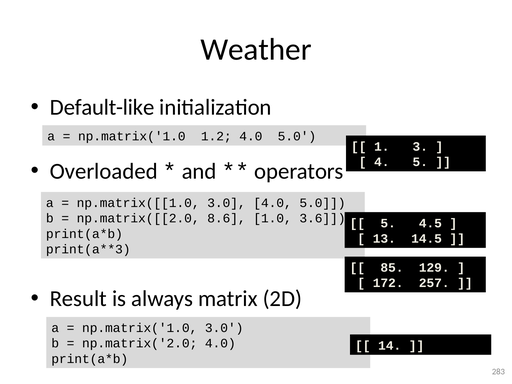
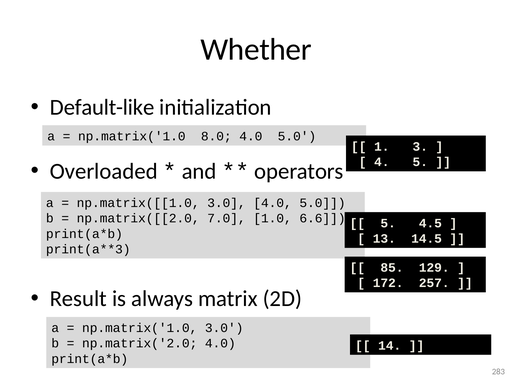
Weather: Weather -> Whether
1.2: 1.2 -> 8.0
8.6: 8.6 -> 7.0
3.6: 3.6 -> 6.6
